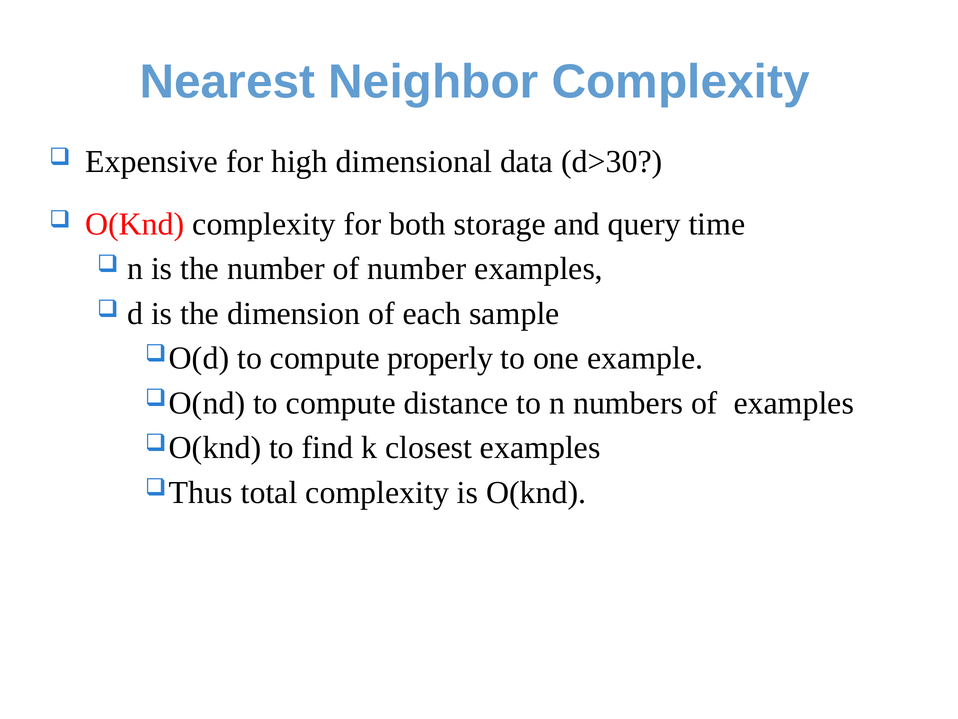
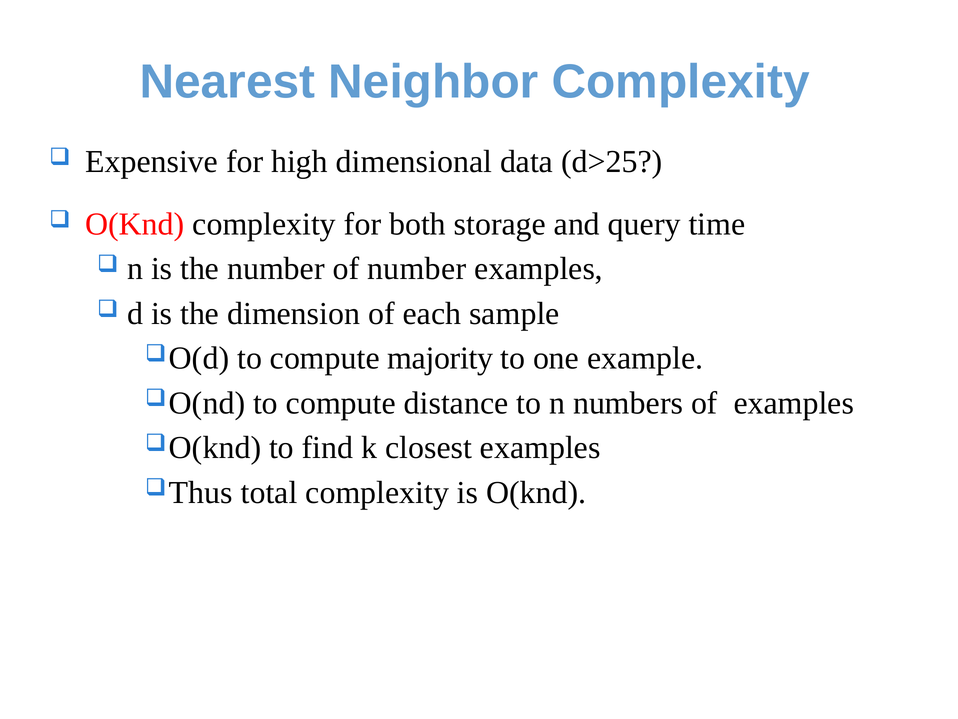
d>30: d>30 -> d>25
properly: properly -> majority
